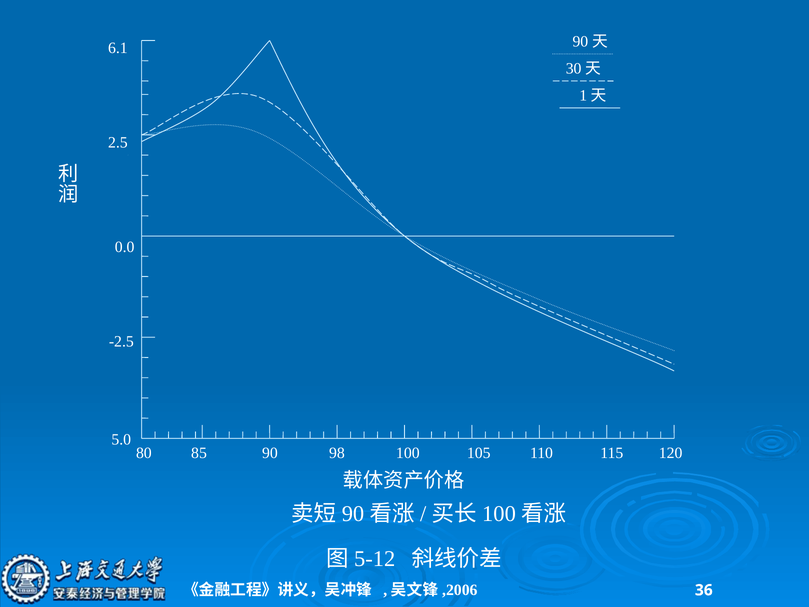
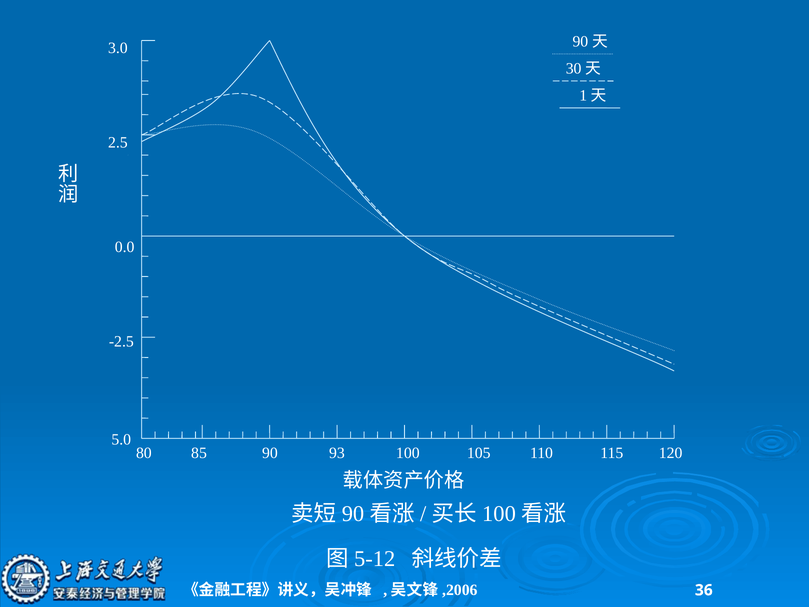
6.1: 6.1 -> 3.0
98: 98 -> 93
